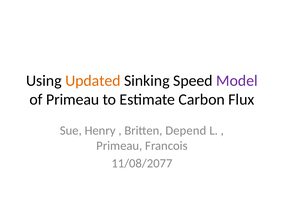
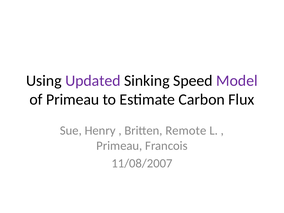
Updated colour: orange -> purple
Depend: Depend -> Remote
11/08/2077: 11/08/2077 -> 11/08/2007
